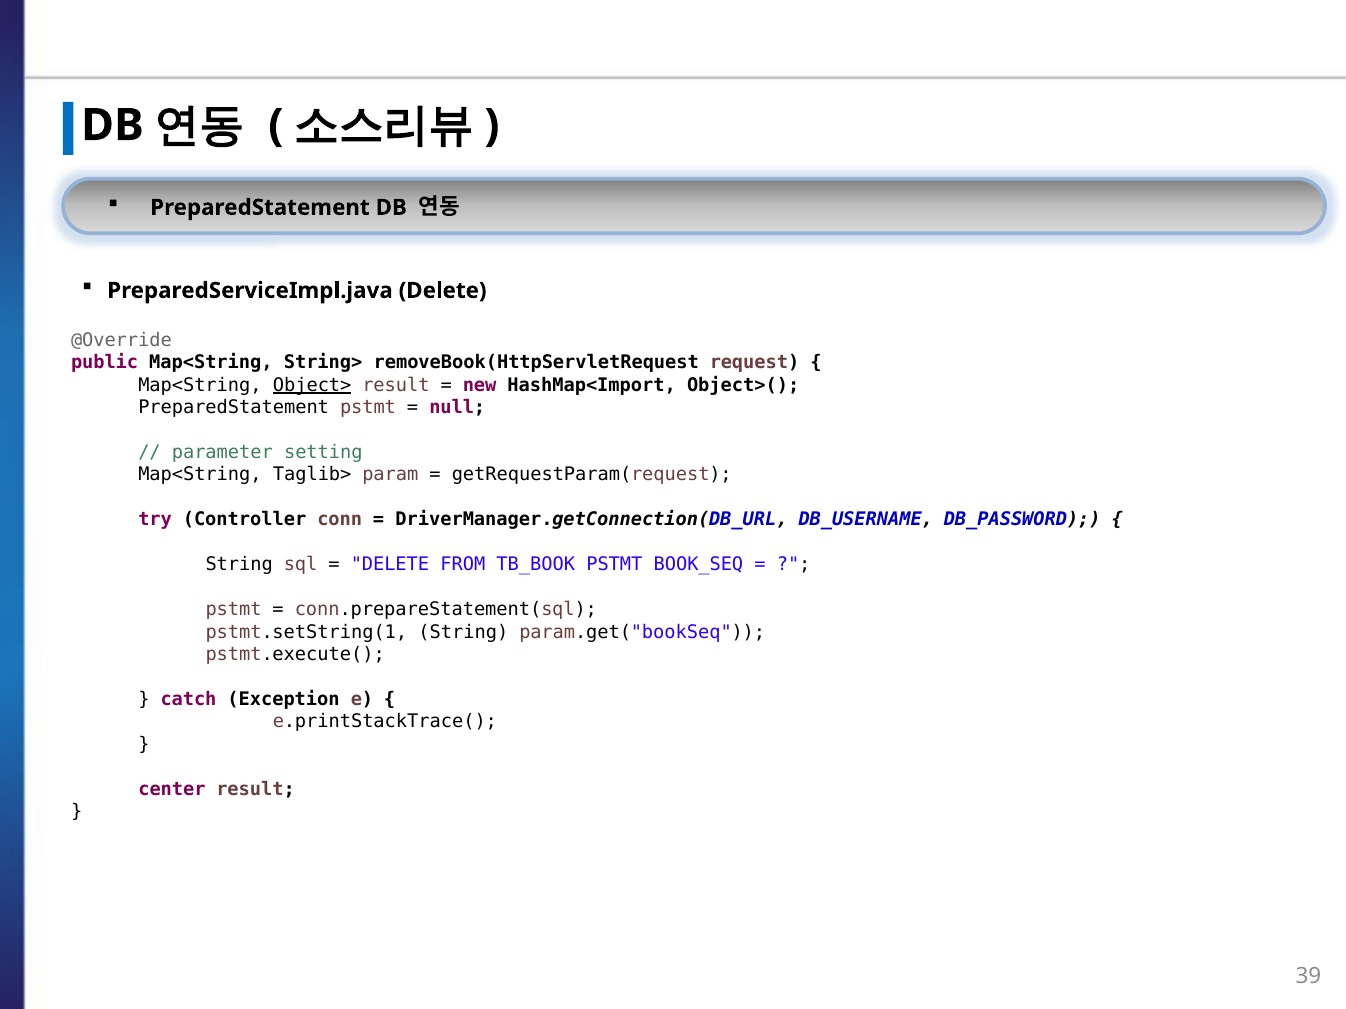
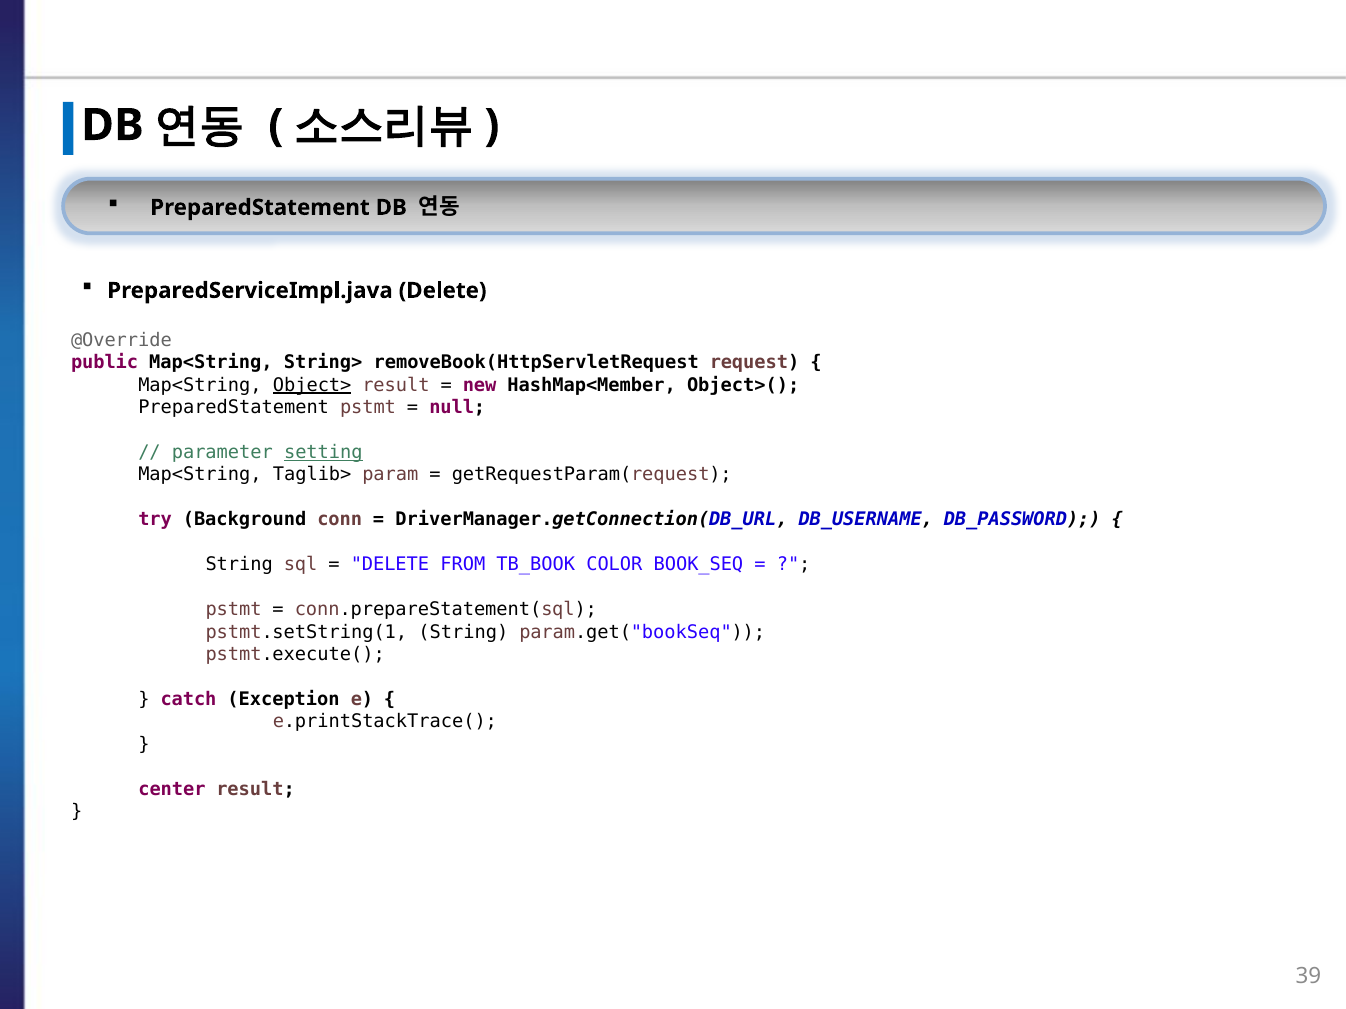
HashMap<Import: HashMap<Import -> HashMap<Member
setting underline: none -> present
Controller: Controller -> Background
TB_BOOK PSTMT: PSTMT -> COLOR
